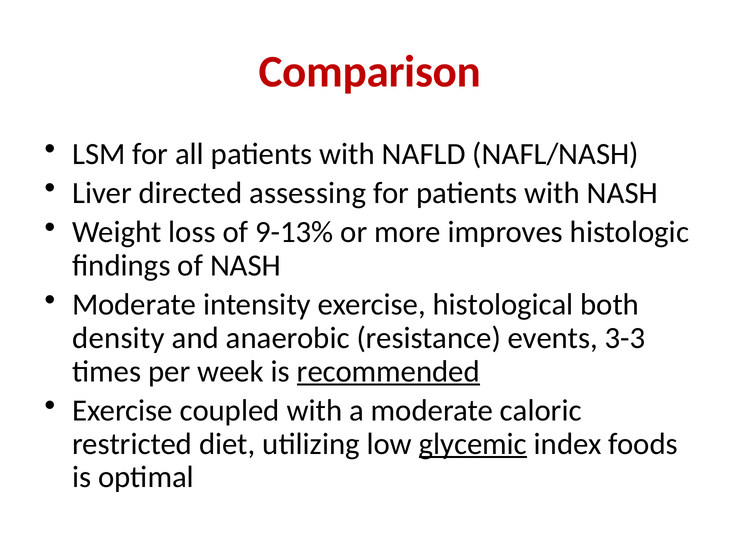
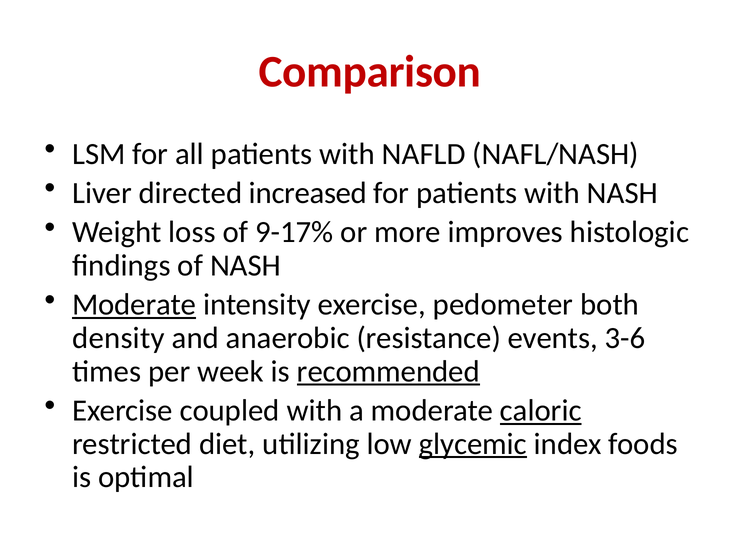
assessing: assessing -> increased
9-13%: 9-13% -> 9-17%
Moderate at (134, 305) underline: none -> present
histological: histological -> pedometer
3-3: 3-3 -> 3-6
caloric underline: none -> present
